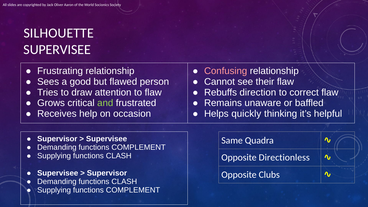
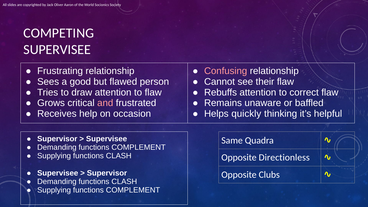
SILHOUETTE: SILHOUETTE -> COMPETING
Rebuffs direction: direction -> attention
and colour: light green -> pink
